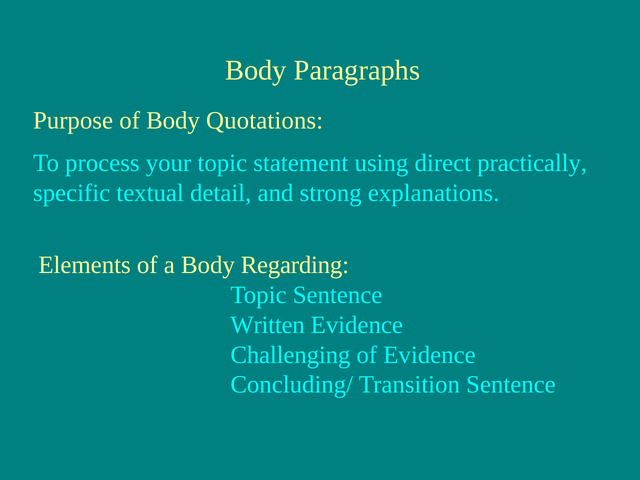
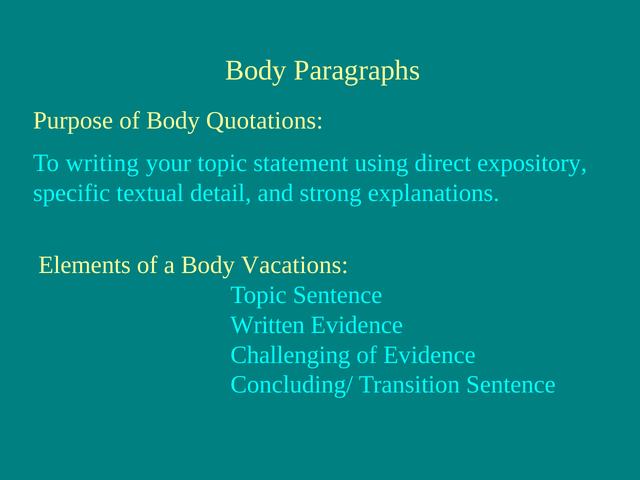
process: process -> writing
practically: practically -> expository
Regarding: Regarding -> Vacations
